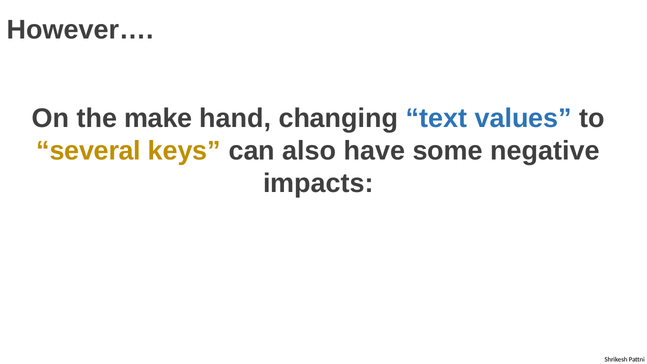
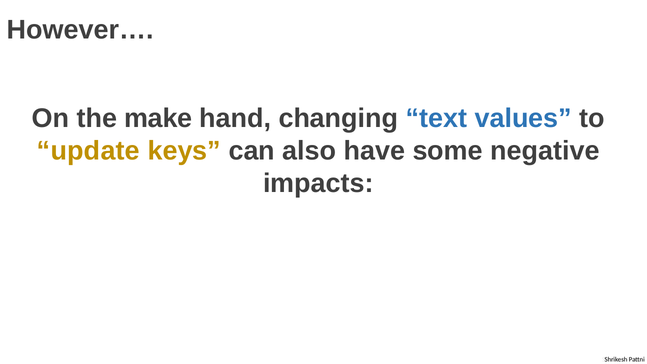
several: several -> update
